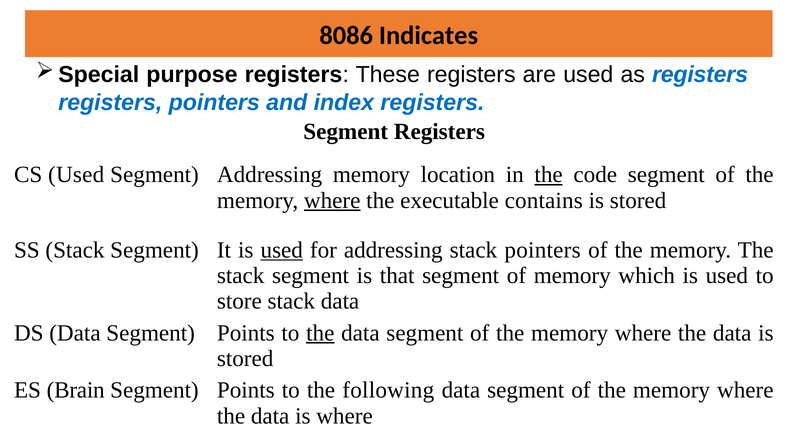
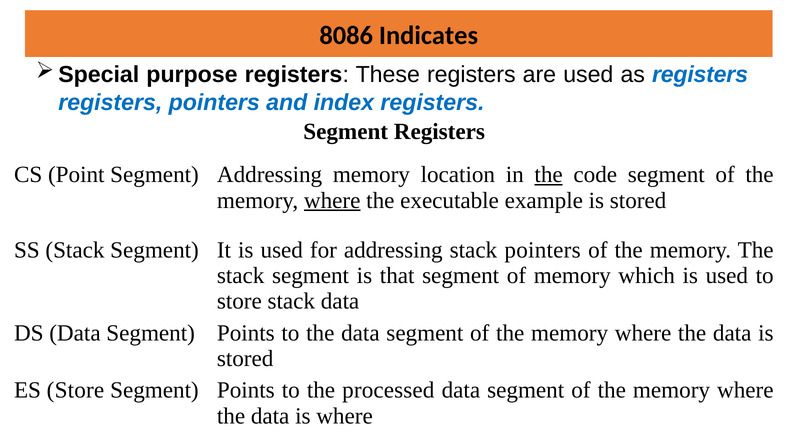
CS Used: Used -> Point
contains: contains -> example
used at (282, 250) underline: present -> none
the at (320, 333) underline: present -> none
ES Brain: Brain -> Store
following: following -> processed
